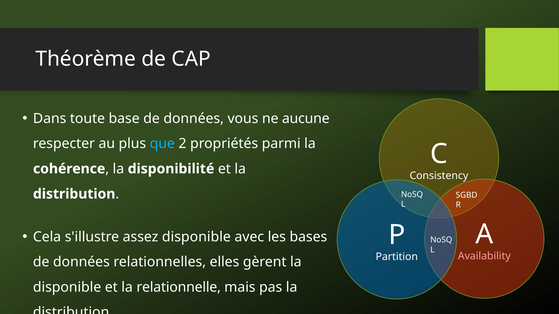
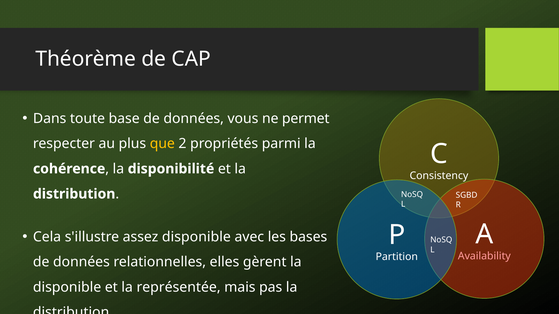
aucune: aucune -> permet
que colour: light blue -> yellow
relationnelle: relationnelle -> représentée
